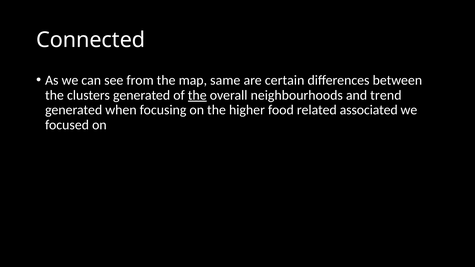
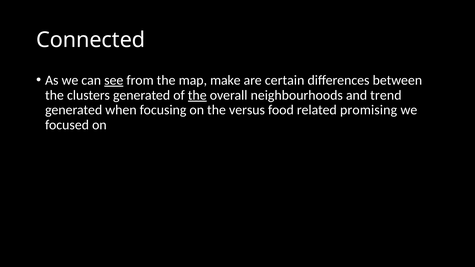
see underline: none -> present
same: same -> make
higher: higher -> versus
associated: associated -> promising
